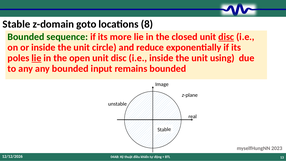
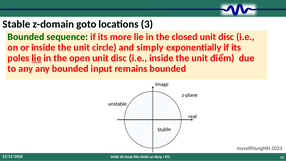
8: 8 -> 3
disc at (226, 37) underline: present -> none
reduce: reduce -> simply
using: using -> điểm
